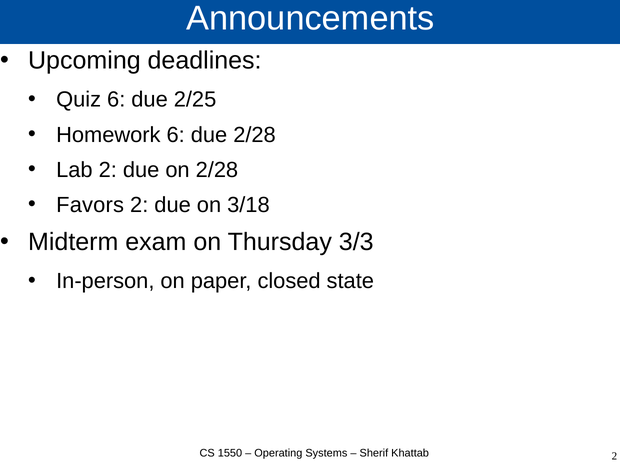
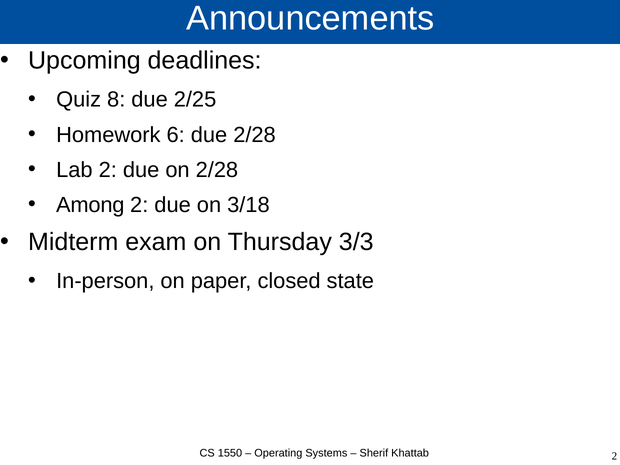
Quiz 6: 6 -> 8
Favors: Favors -> Among
